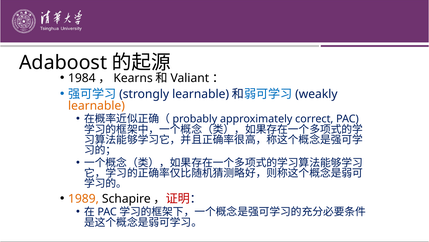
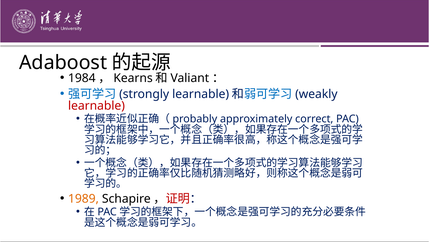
learnable at (96, 106) colour: orange -> red
